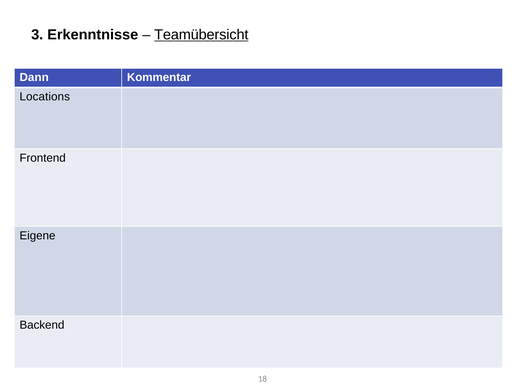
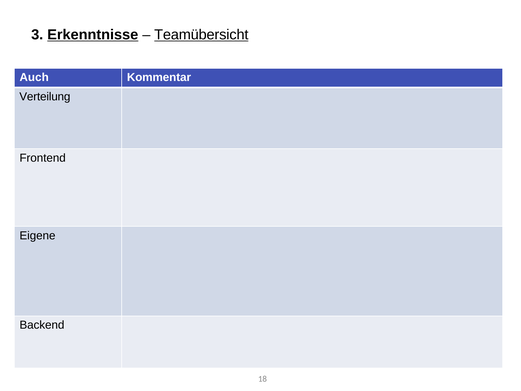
Erkenntnisse underline: none -> present
Dann: Dann -> Auch
Locations: Locations -> Verteilung
